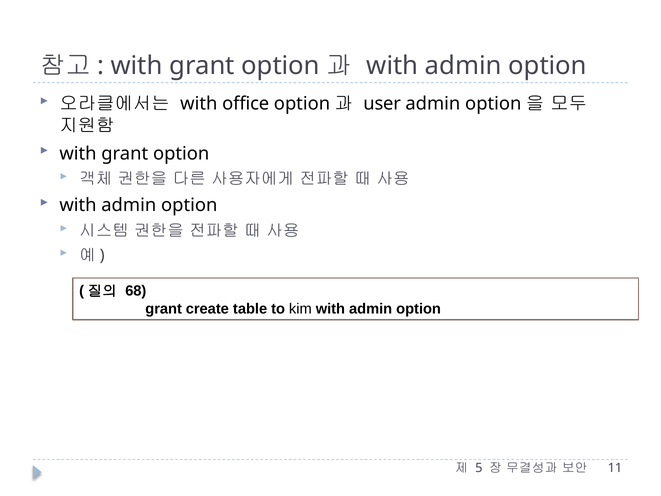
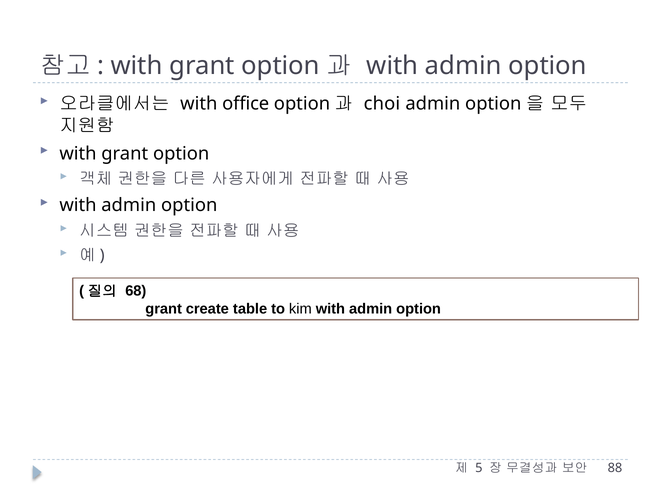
user: user -> choi
11: 11 -> 88
